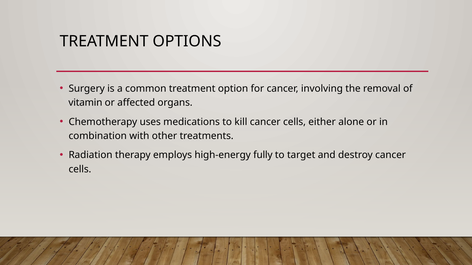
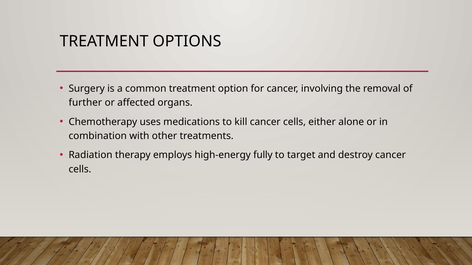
vitamin: vitamin -> further
